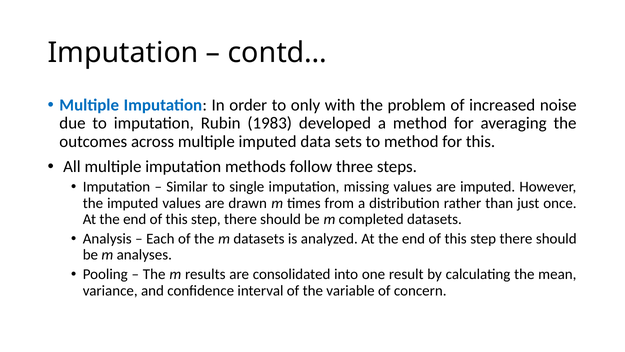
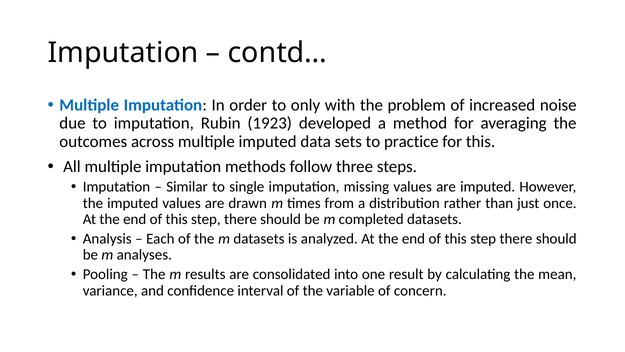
1983: 1983 -> 1923
to method: method -> practice
